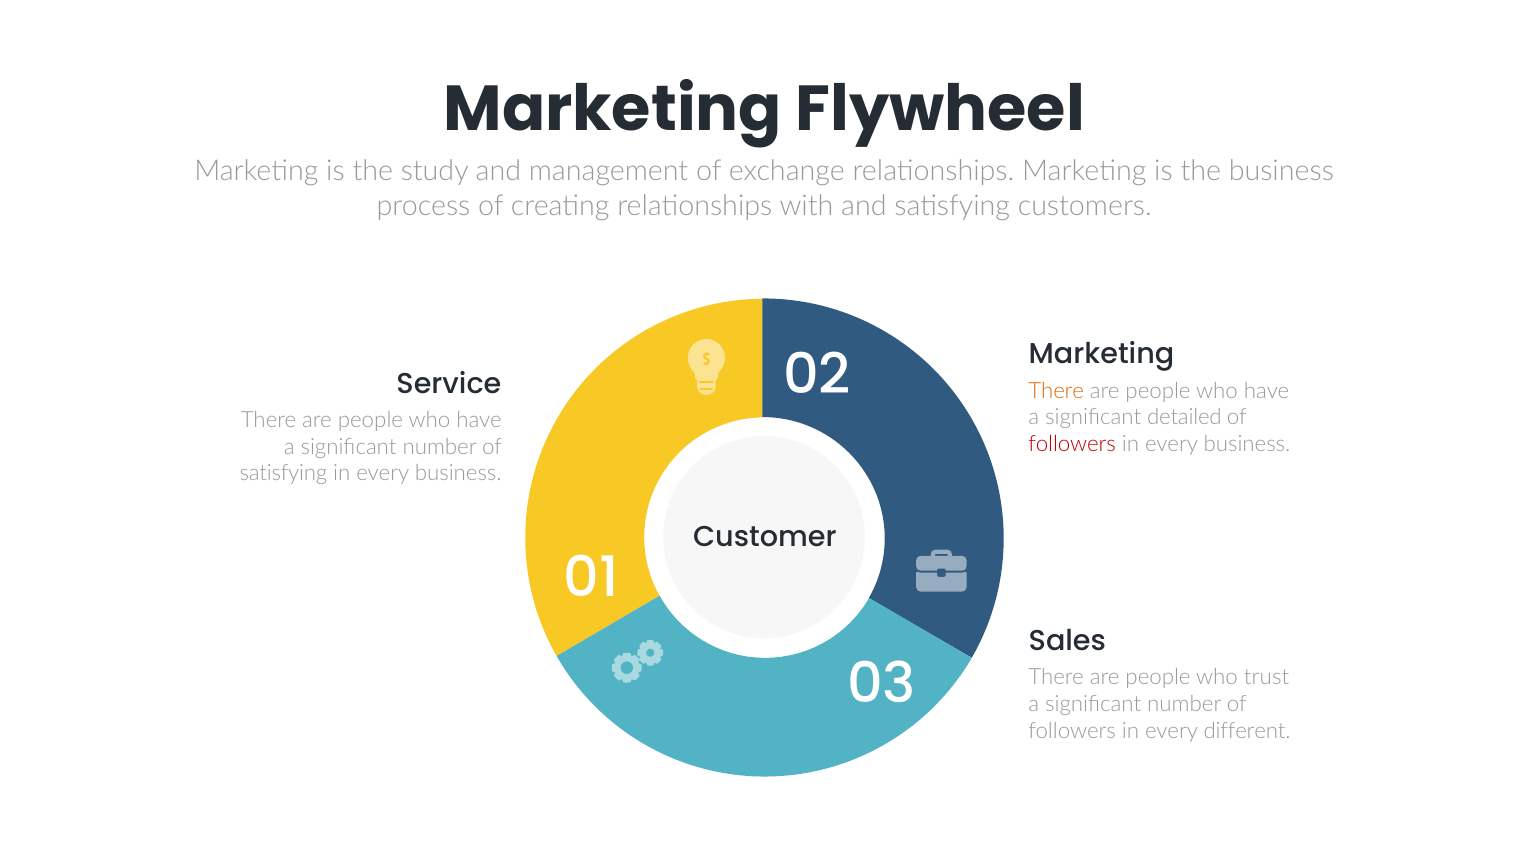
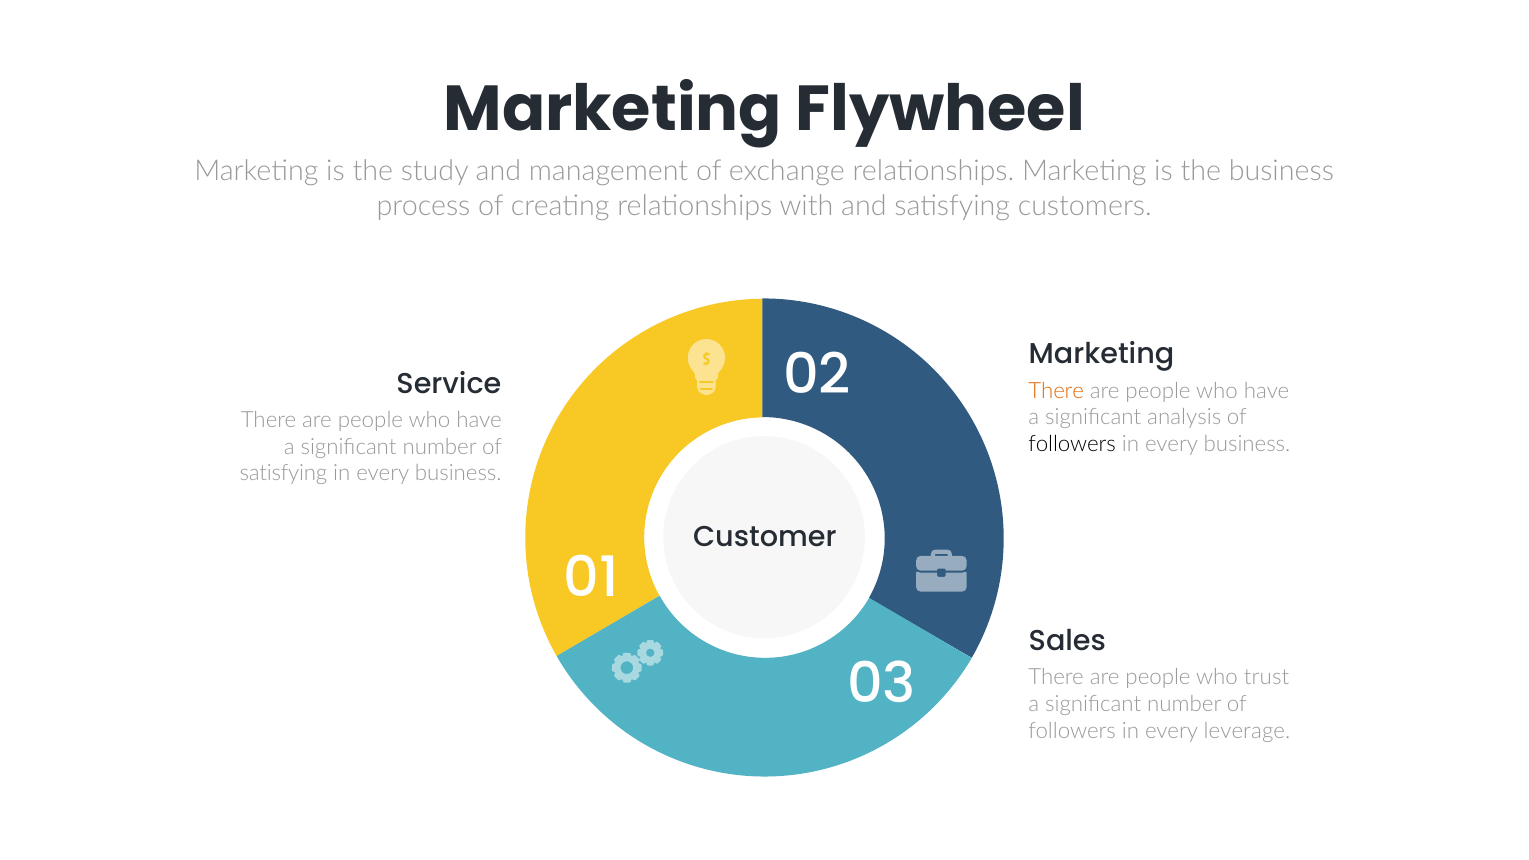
detailed: detailed -> analysis
followers at (1072, 444) colour: red -> black
different: different -> leverage
